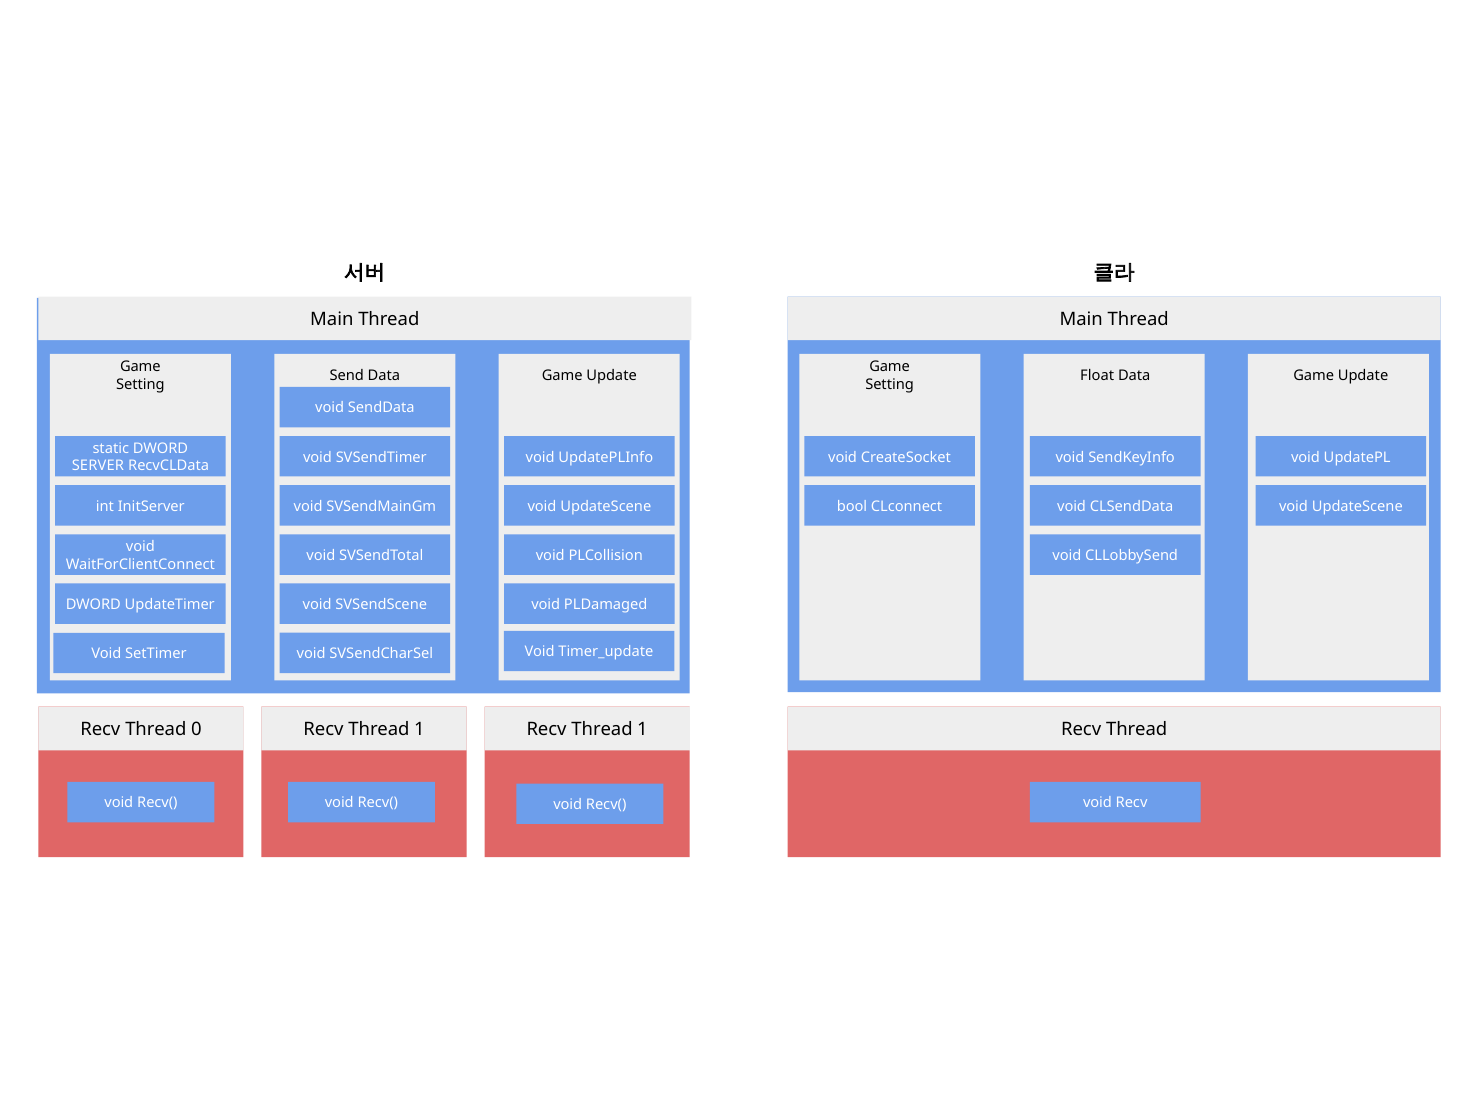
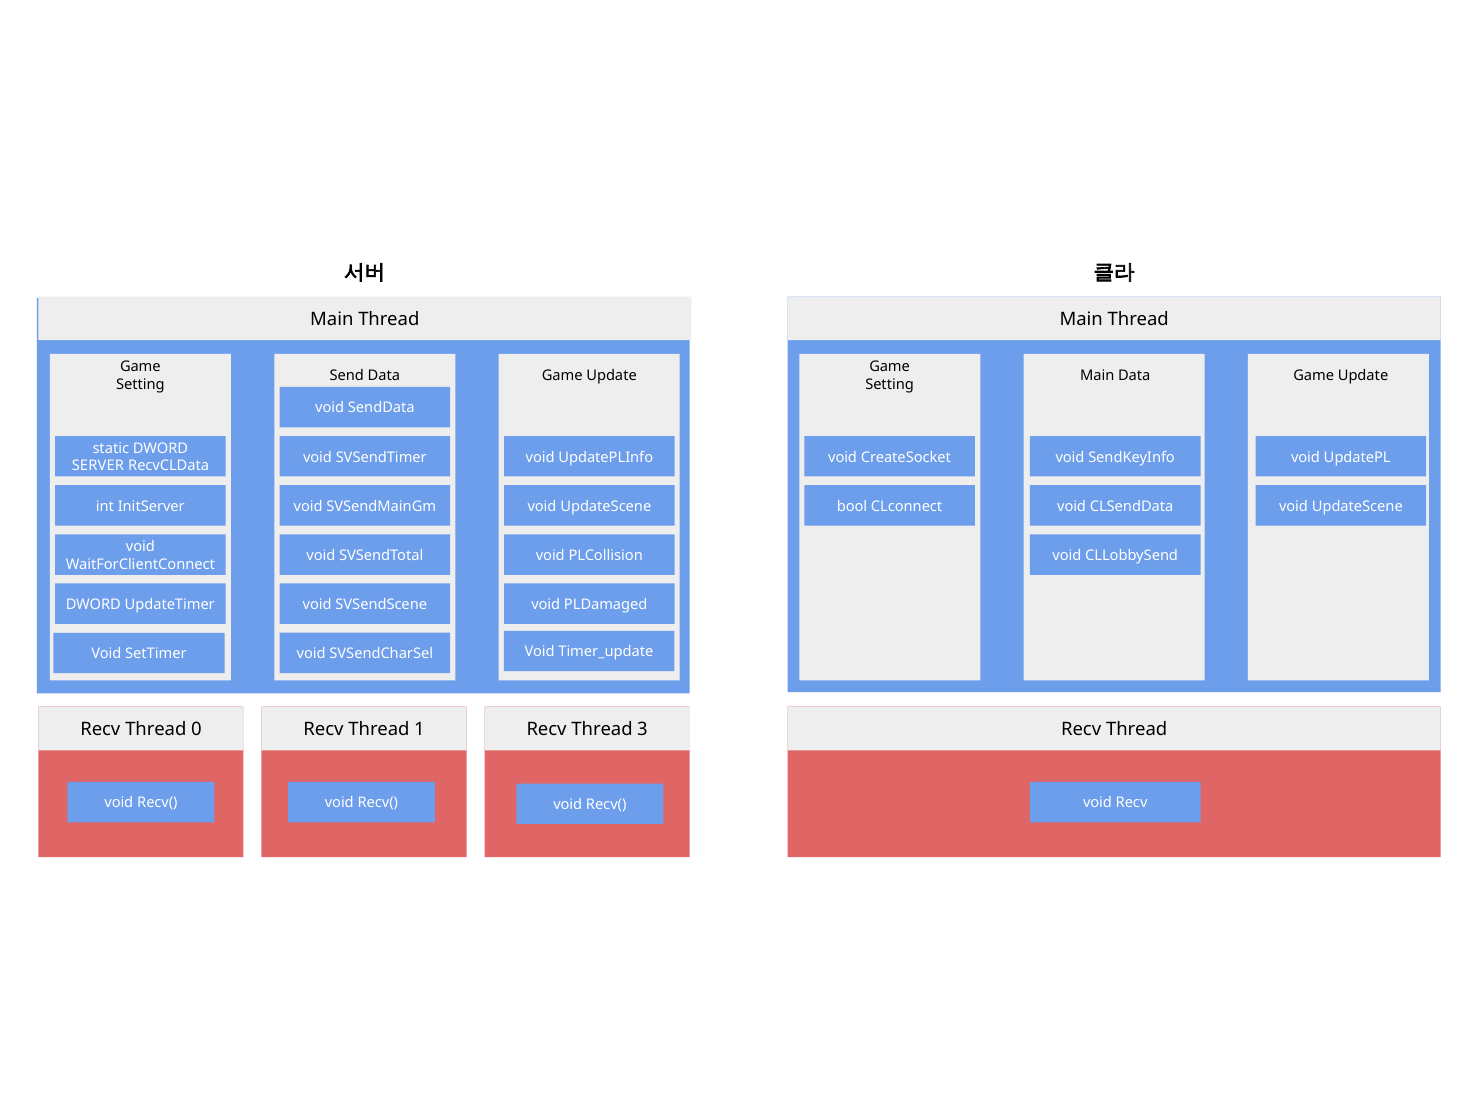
Float at (1097, 376): Float -> Main
1 Recv Thread 1: 1 -> 3
